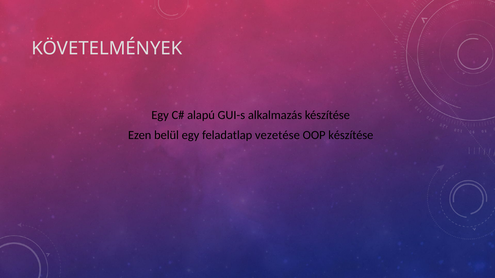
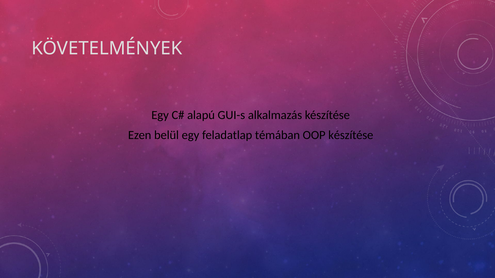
vezetése: vezetése -> témában
